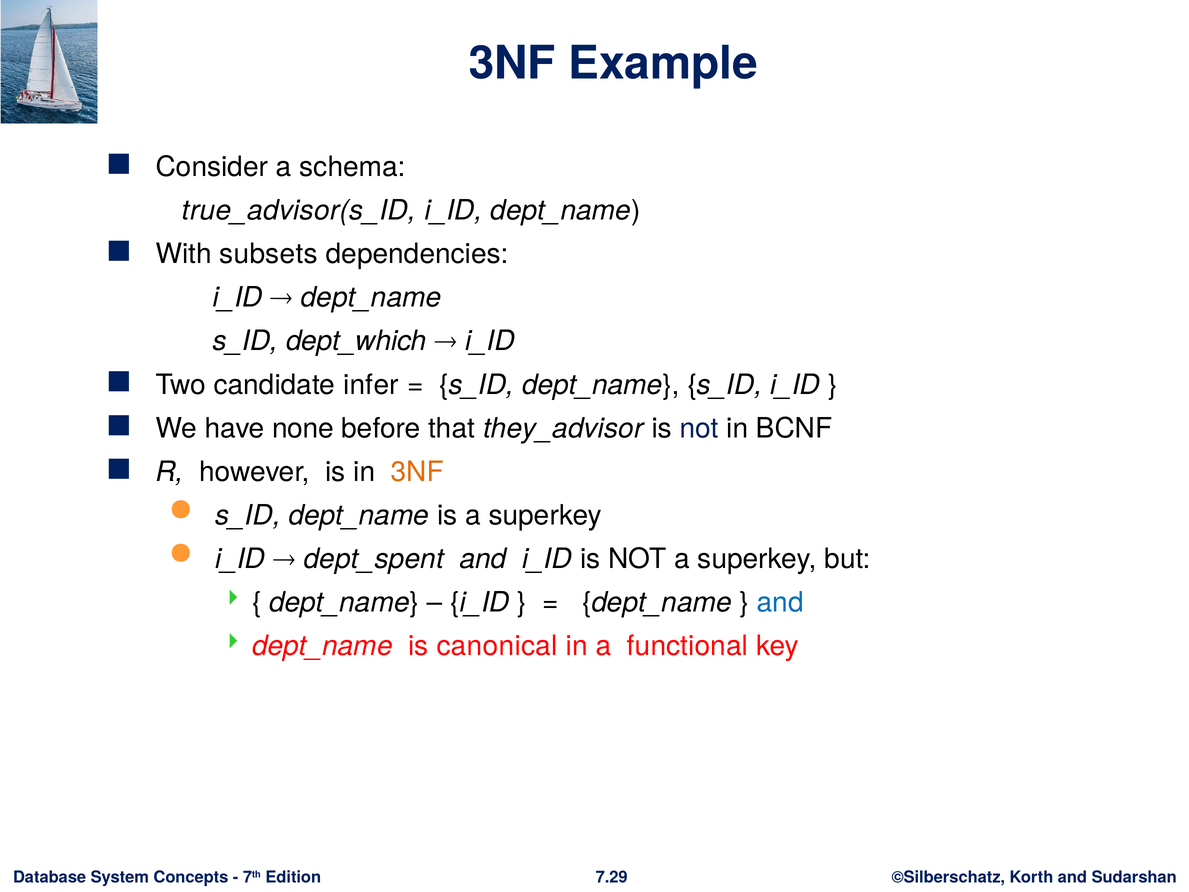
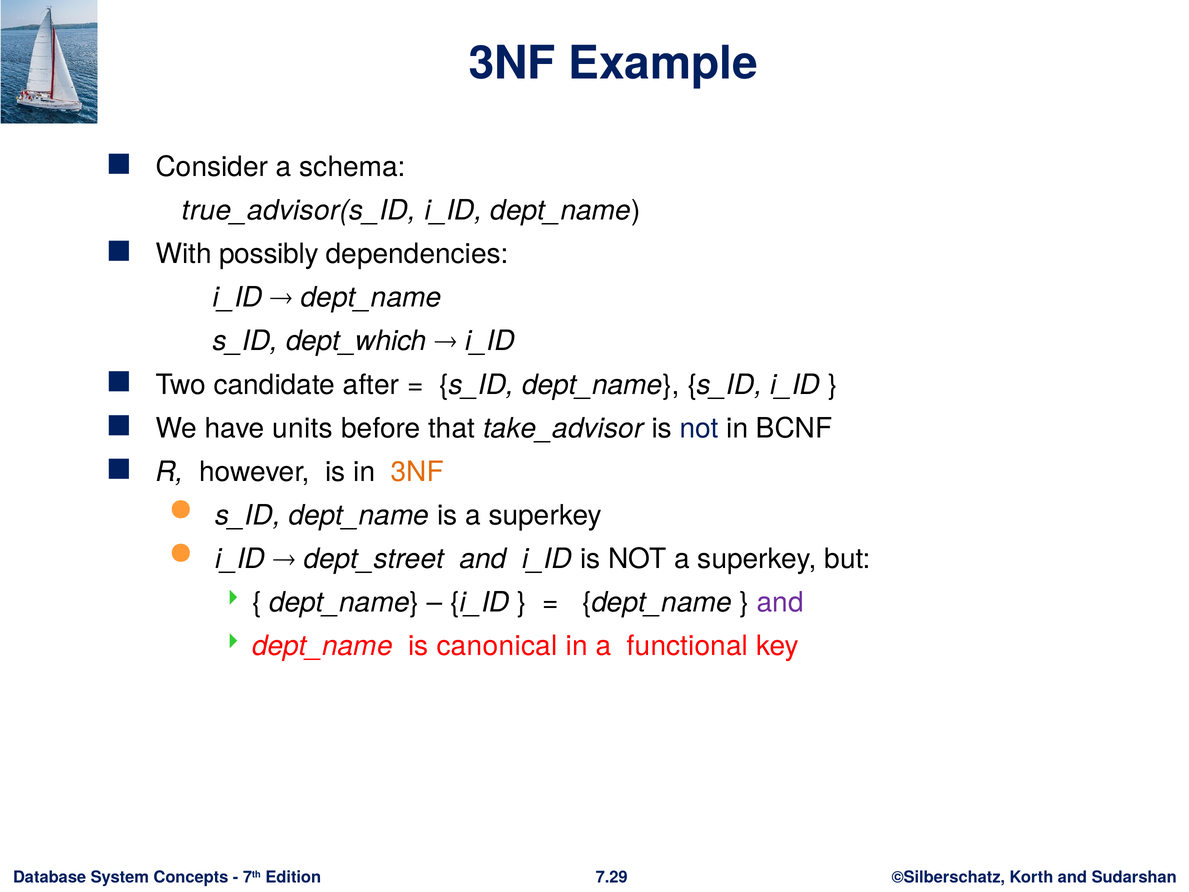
subsets: subsets -> possibly
infer: infer -> after
none: none -> units
they_advisor: they_advisor -> take_advisor
dept_spent: dept_spent -> dept_street
and at (780, 602) colour: blue -> purple
